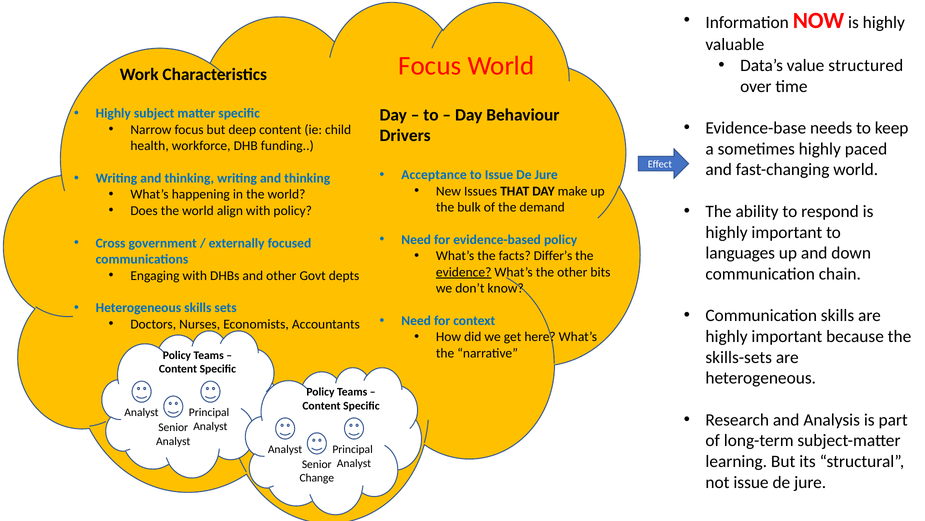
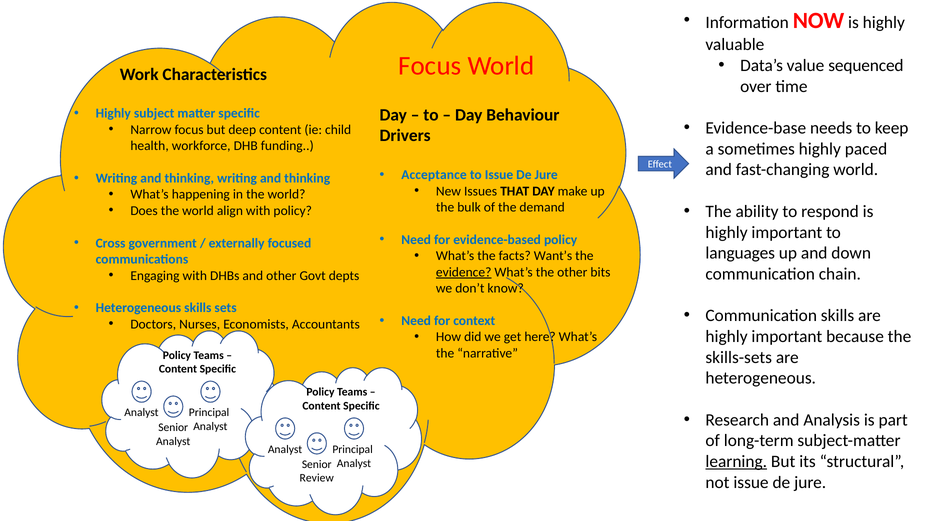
structured: structured -> sequenced
Differ’s: Differ’s -> Want’s
learning underline: none -> present
Change: Change -> Review
